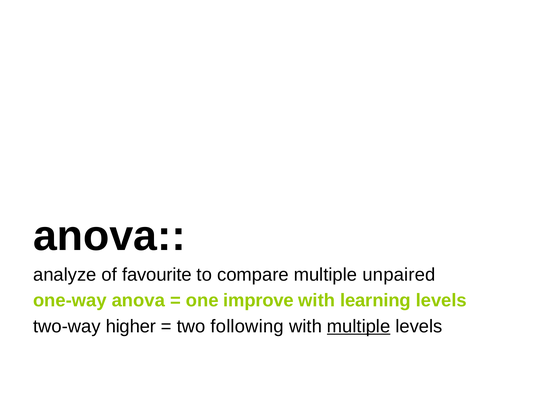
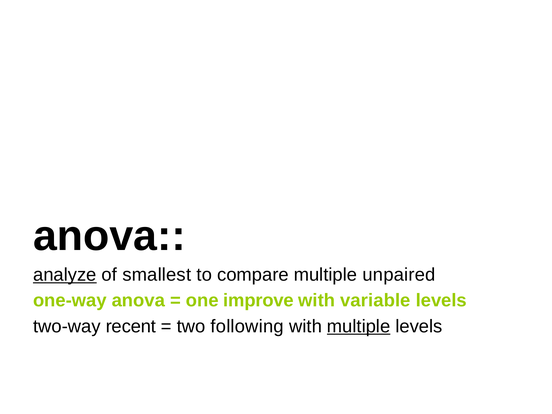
analyze underline: none -> present
favourite: favourite -> smallest
learning: learning -> variable
higher: higher -> recent
